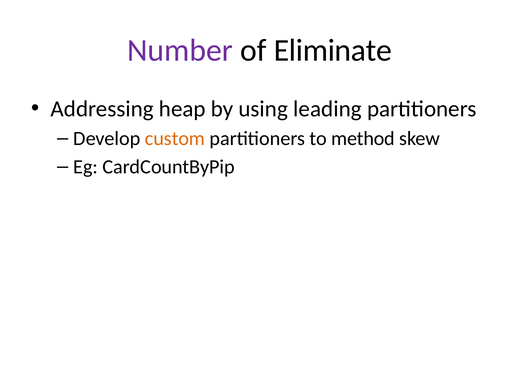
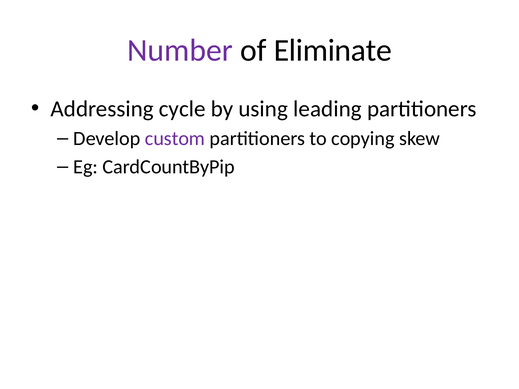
heap: heap -> cycle
custom colour: orange -> purple
method: method -> copying
